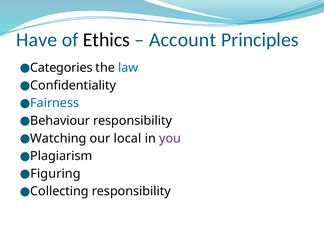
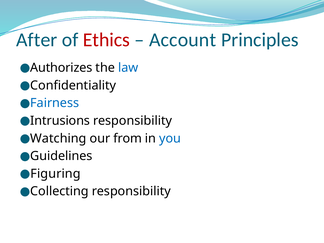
Have: Have -> After
Ethics colour: black -> red
Categories: Categories -> Authorizes
Behaviour: Behaviour -> Intrusions
local: local -> from
you colour: purple -> blue
Plagiarism: Plagiarism -> Guidelines
